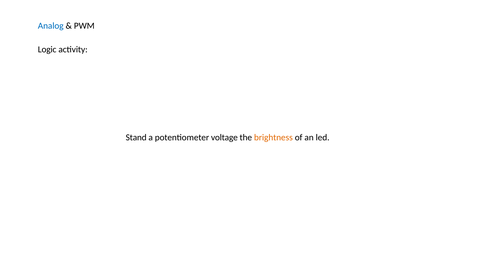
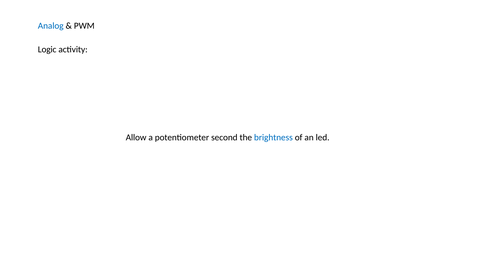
Stand: Stand -> Allow
voltage: voltage -> second
brightness colour: orange -> blue
